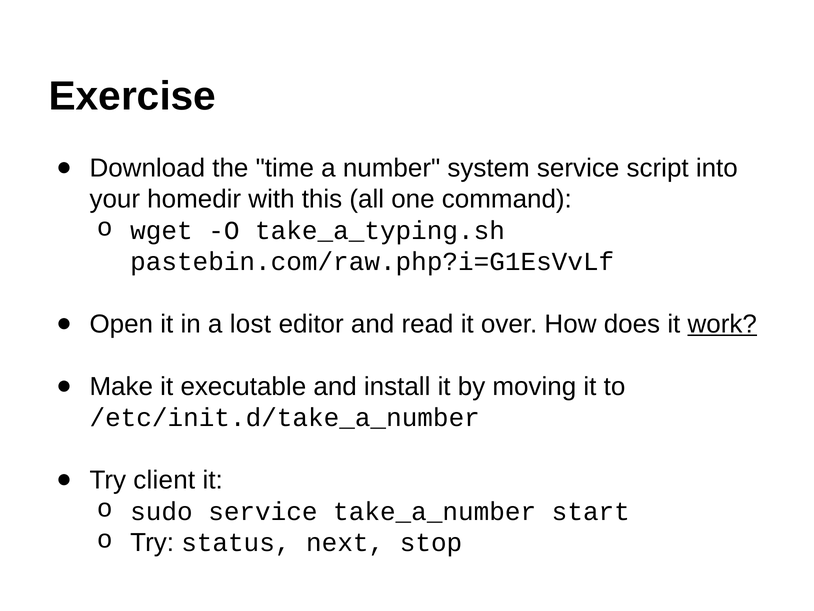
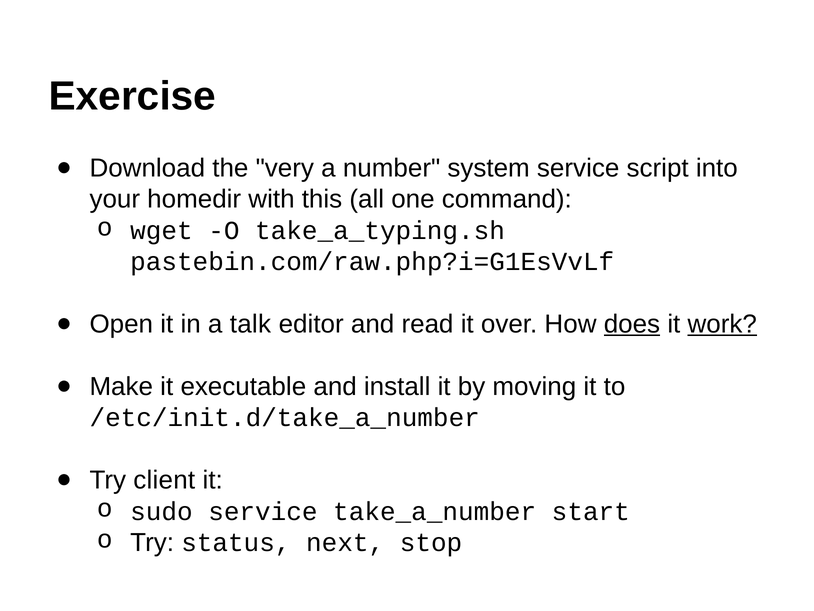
time: time -> very
lost: lost -> talk
does underline: none -> present
